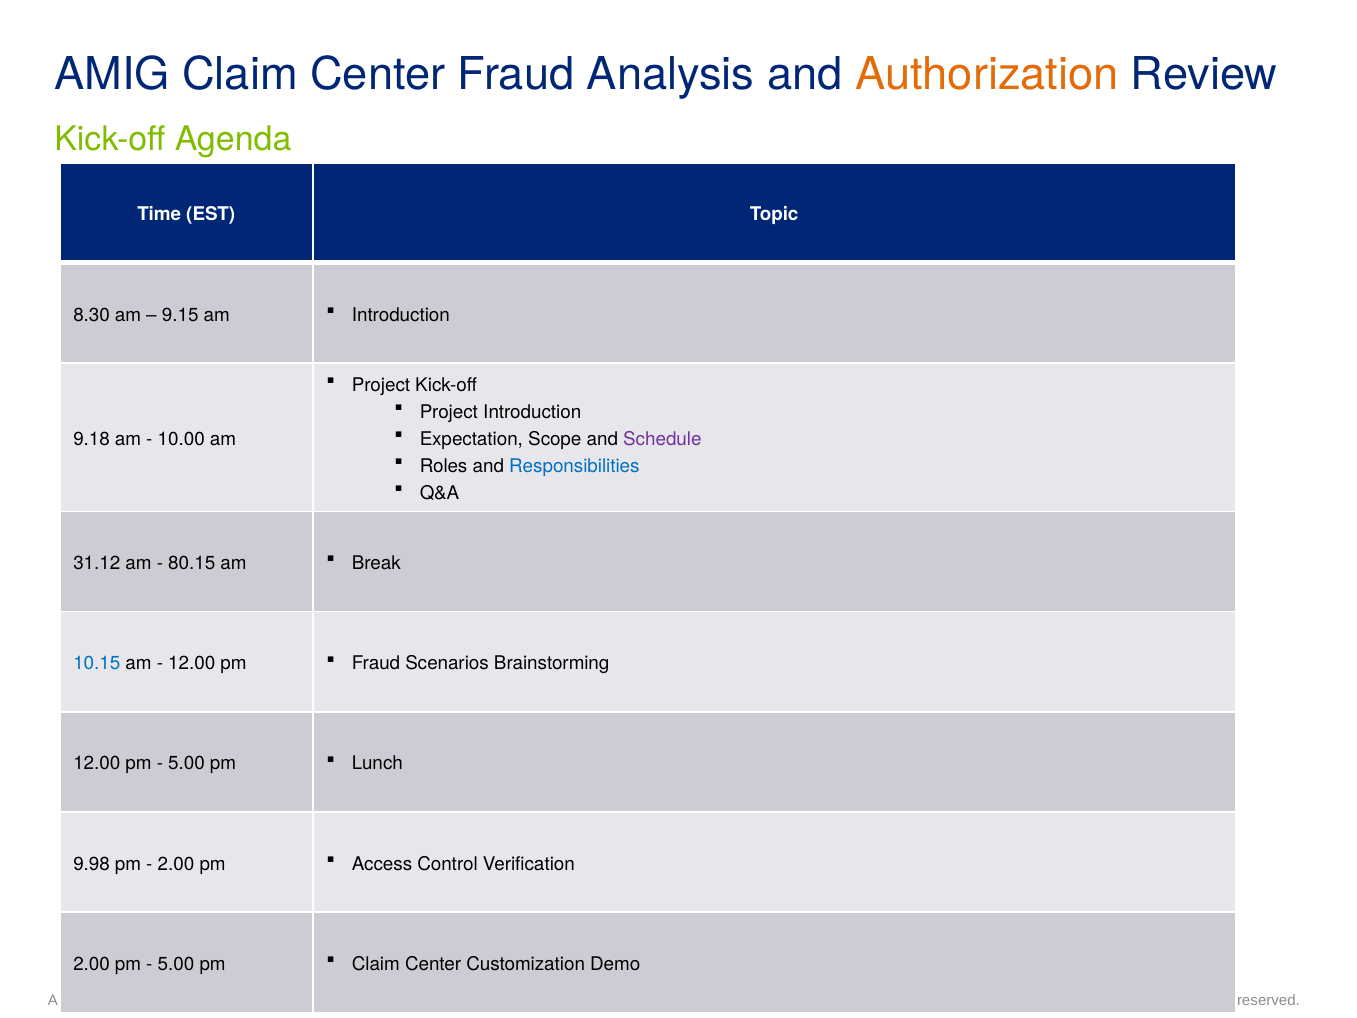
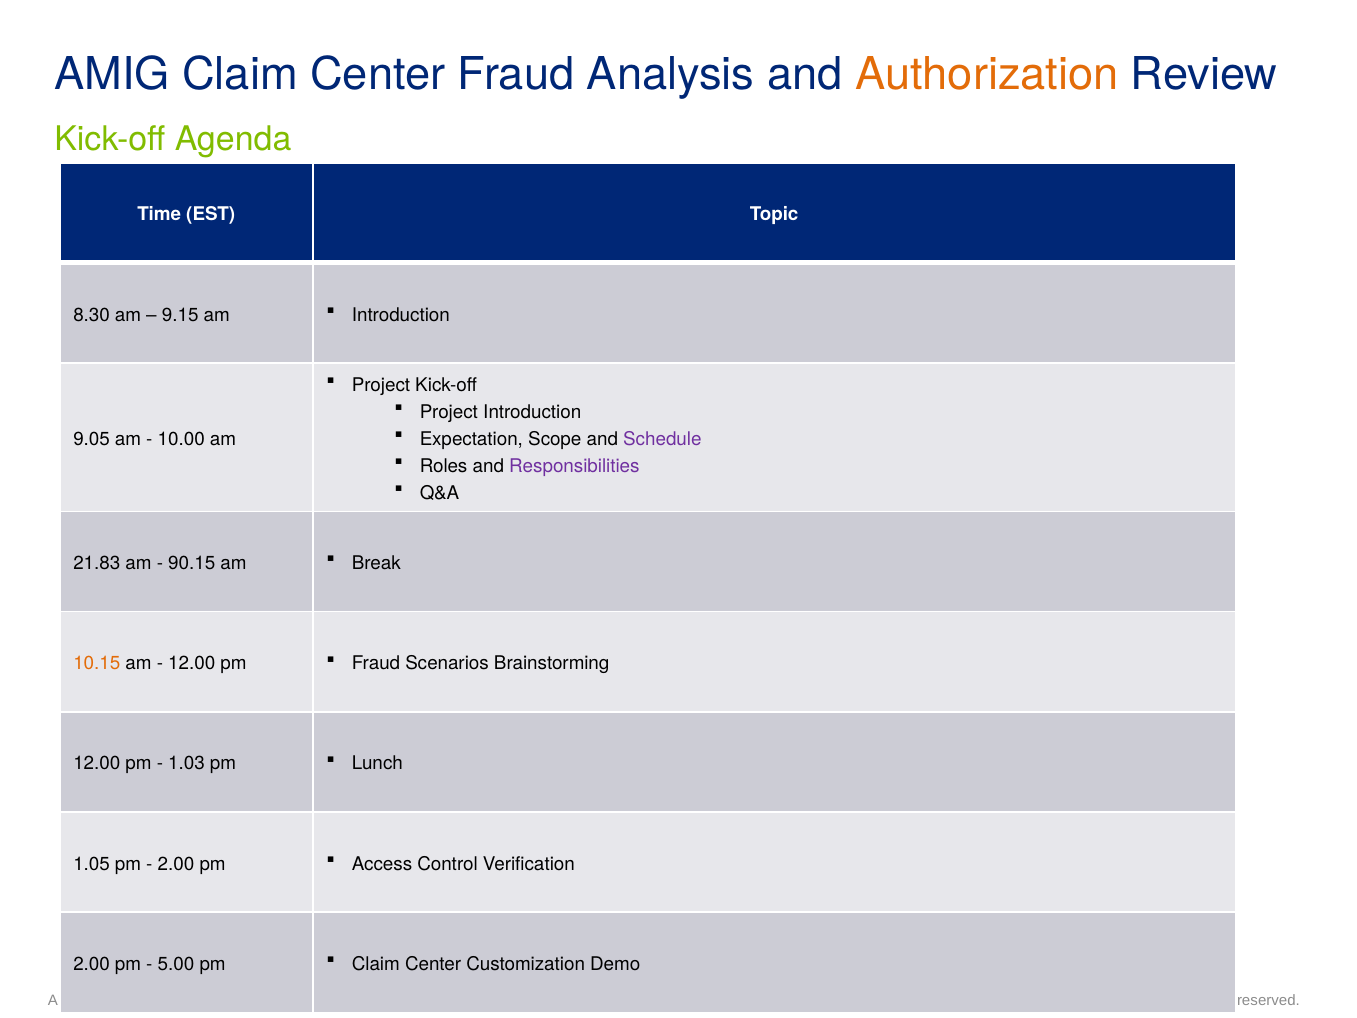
9.18: 9.18 -> 9.05
Responsibilities colour: blue -> purple
31.12: 31.12 -> 21.83
80.15: 80.15 -> 90.15
10.15 colour: blue -> orange
5.00 at (186, 763): 5.00 -> 1.03
9.98: 9.98 -> 1.05
